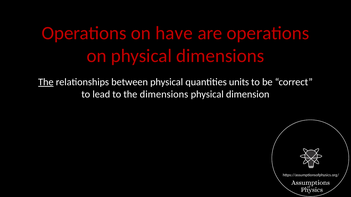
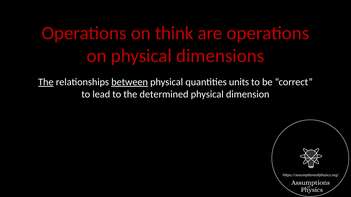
have: have -> think
between underline: none -> present
the dimensions: dimensions -> determined
